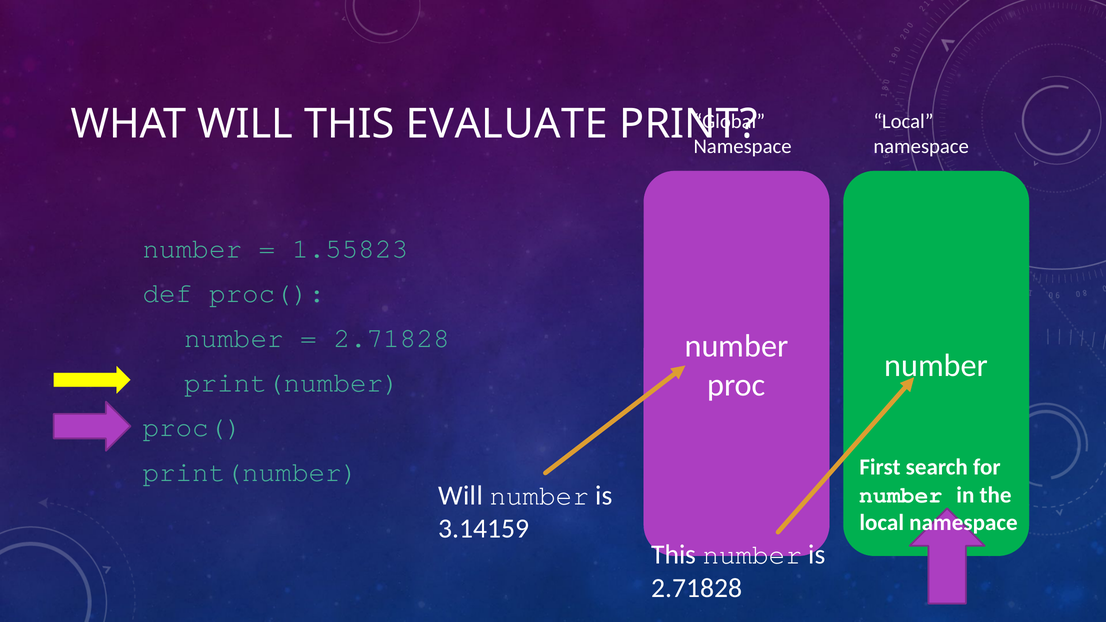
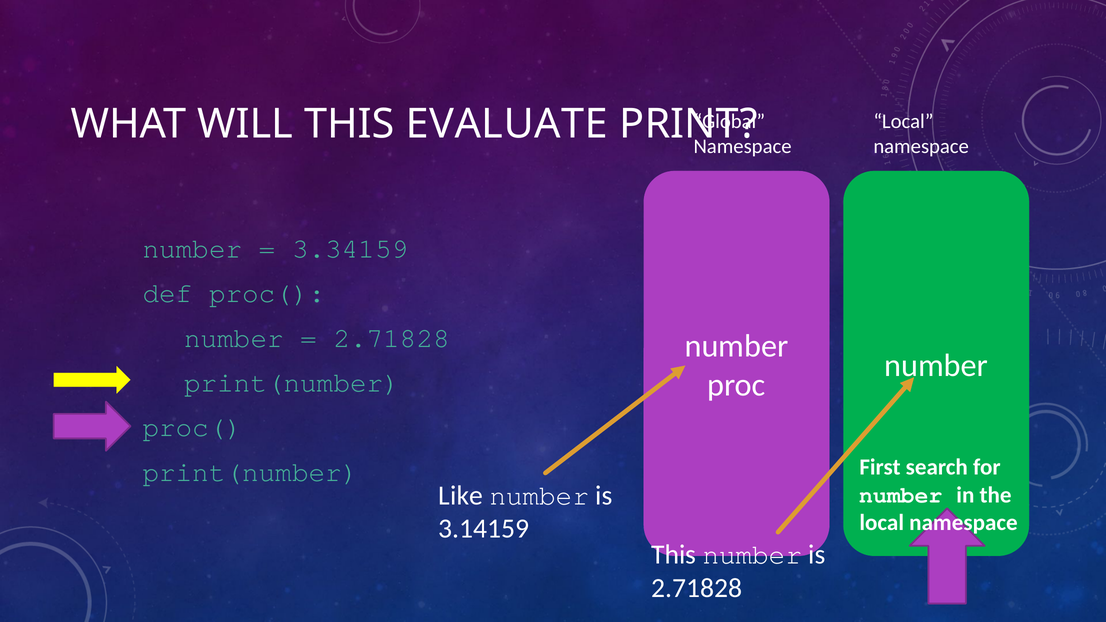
1.55823: 1.55823 -> 3.34159
Will at (461, 496): Will -> Like
